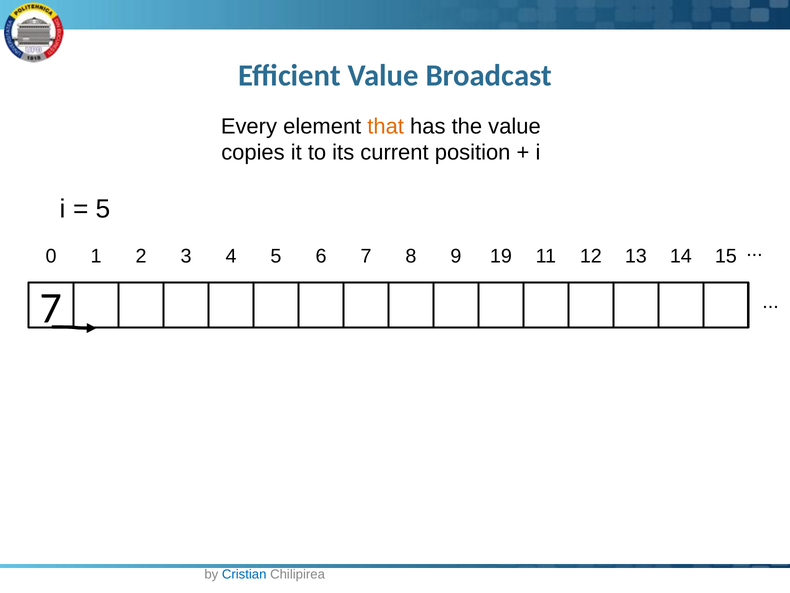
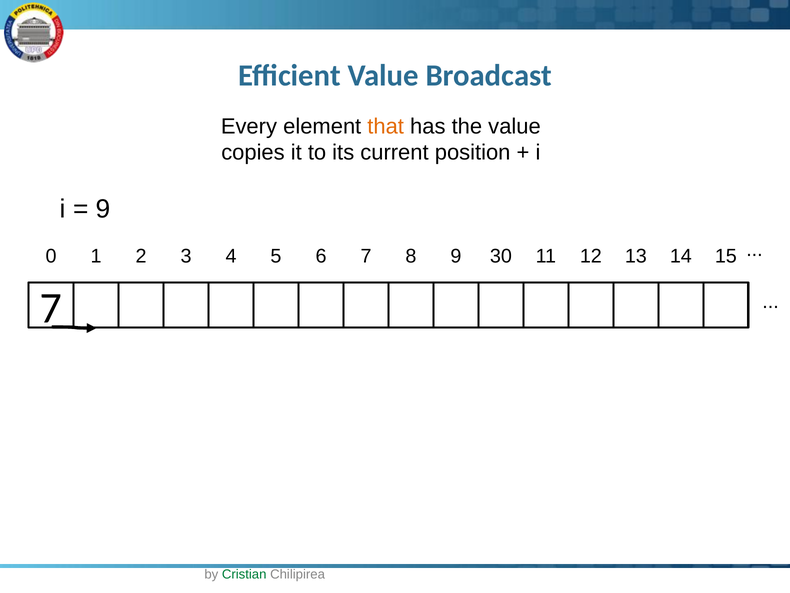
5 at (103, 209): 5 -> 9
19: 19 -> 30
Cristian colour: blue -> green
